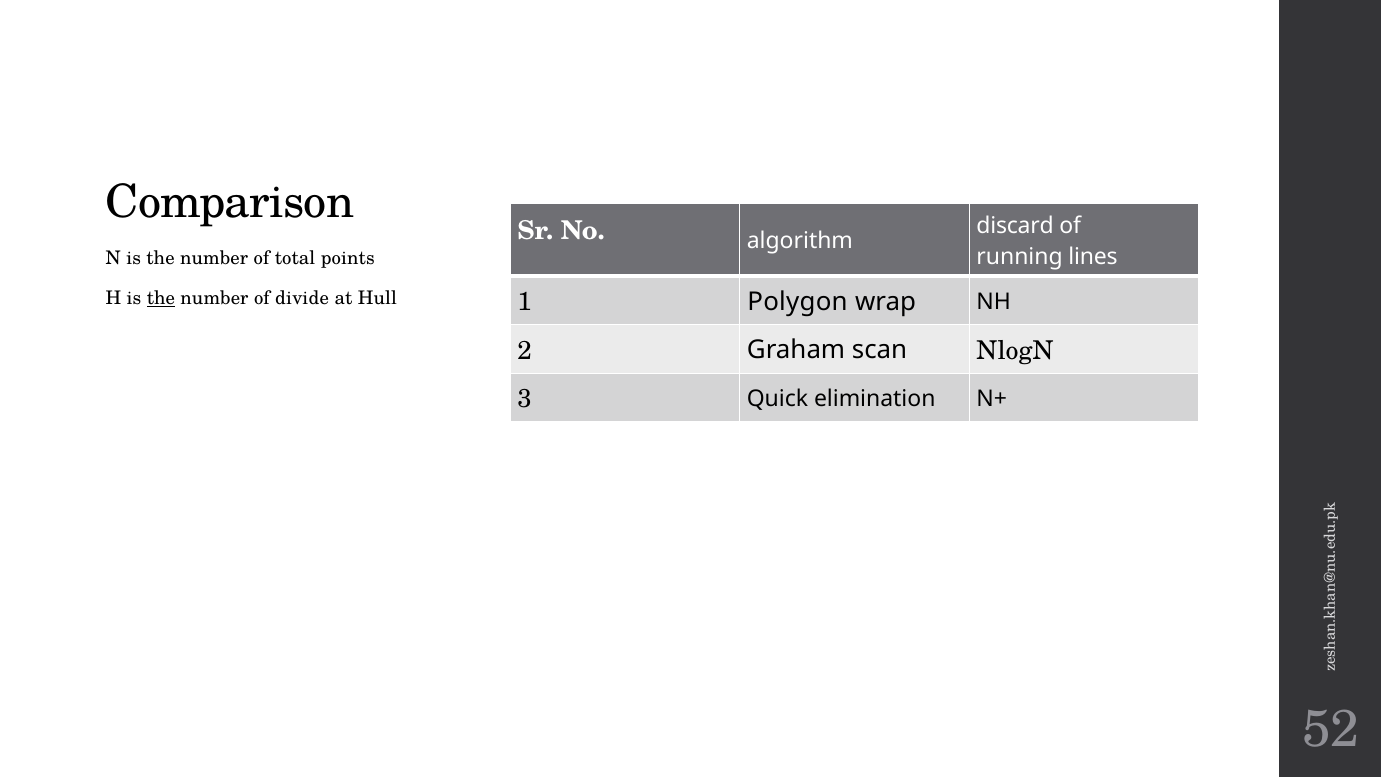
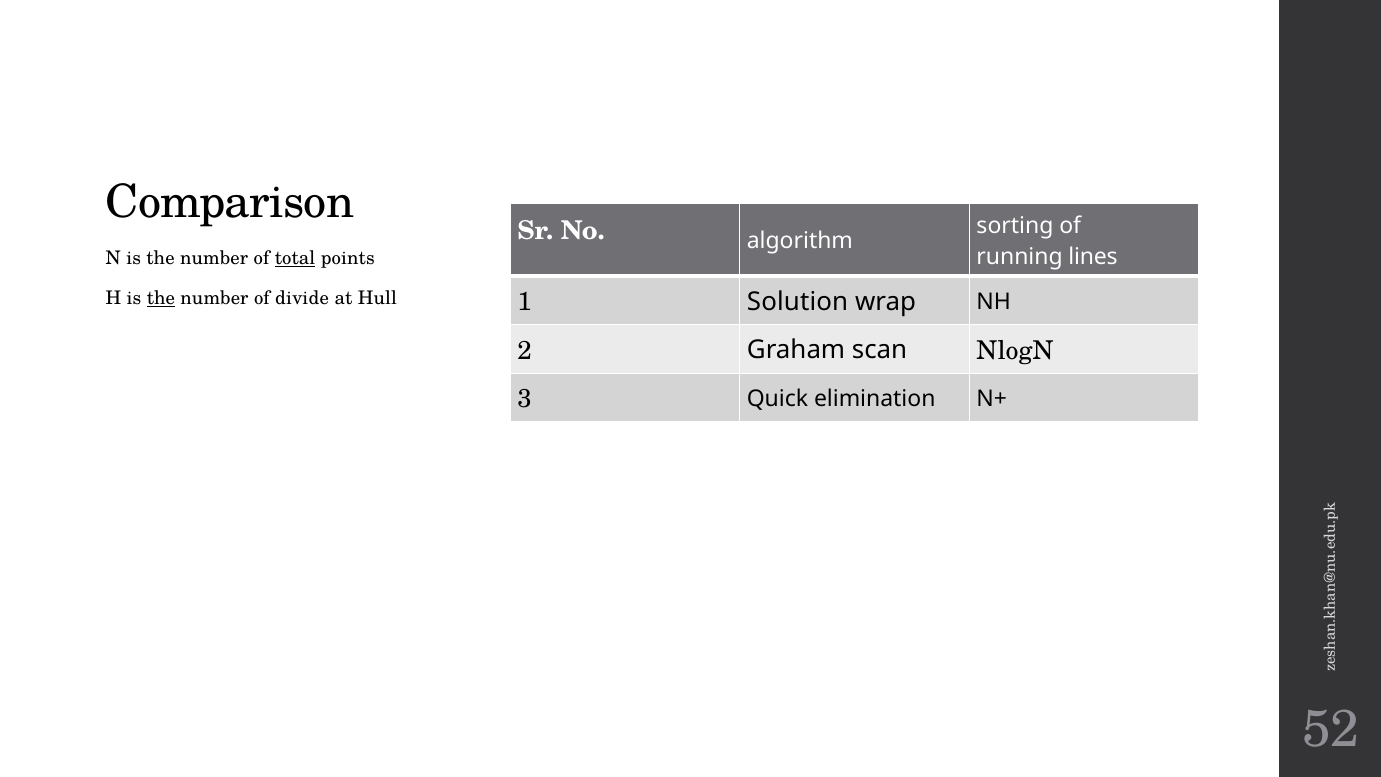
discard: discard -> sorting
total underline: none -> present
Polygon: Polygon -> Solution
